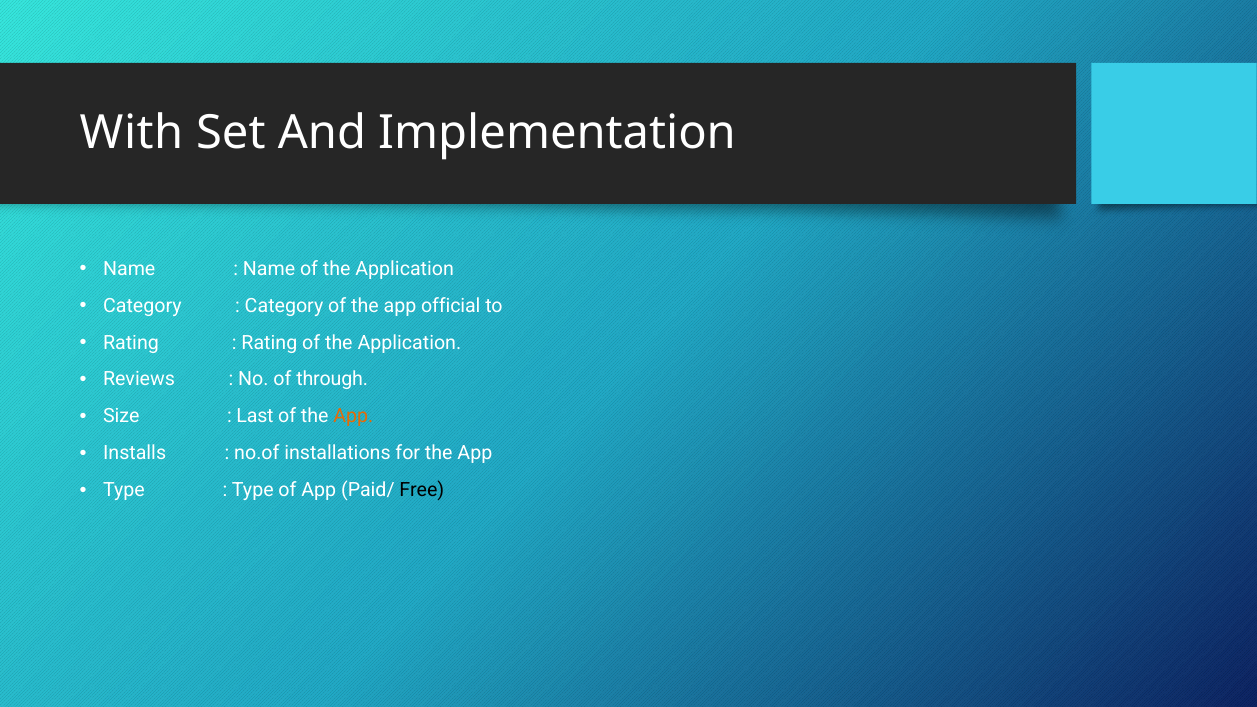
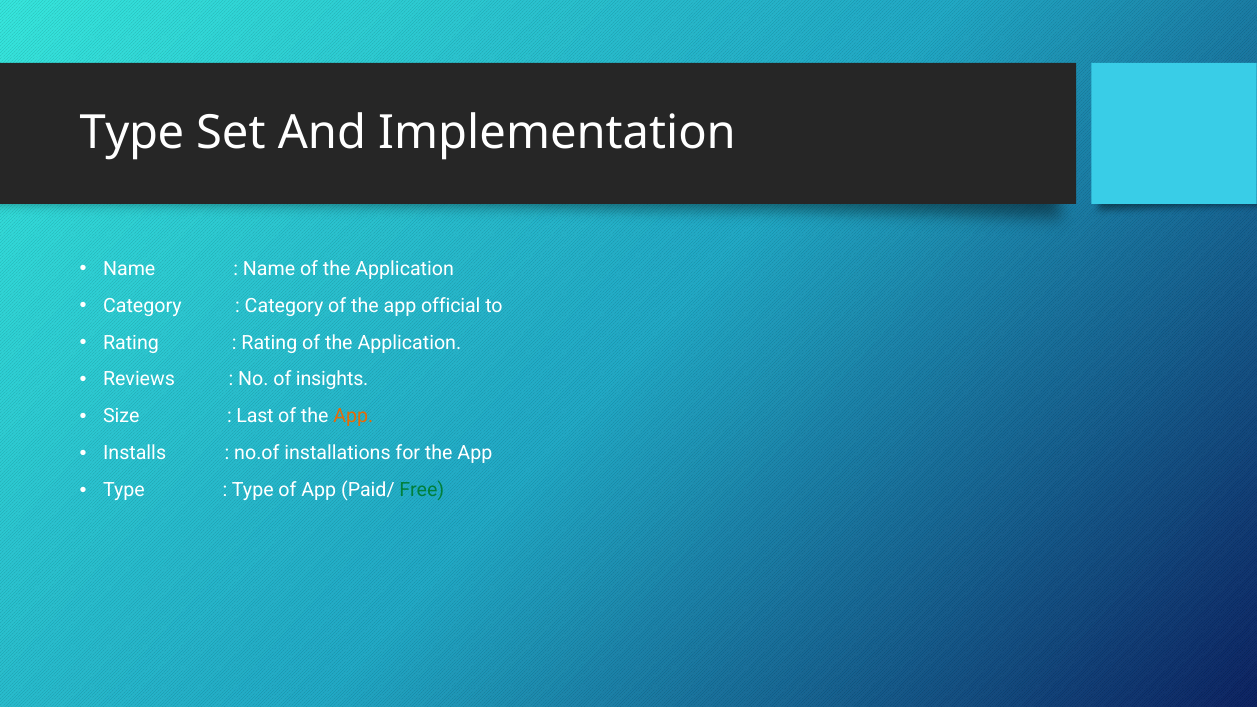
With at (131, 133): With -> Type
through: through -> insights
Free colour: black -> green
